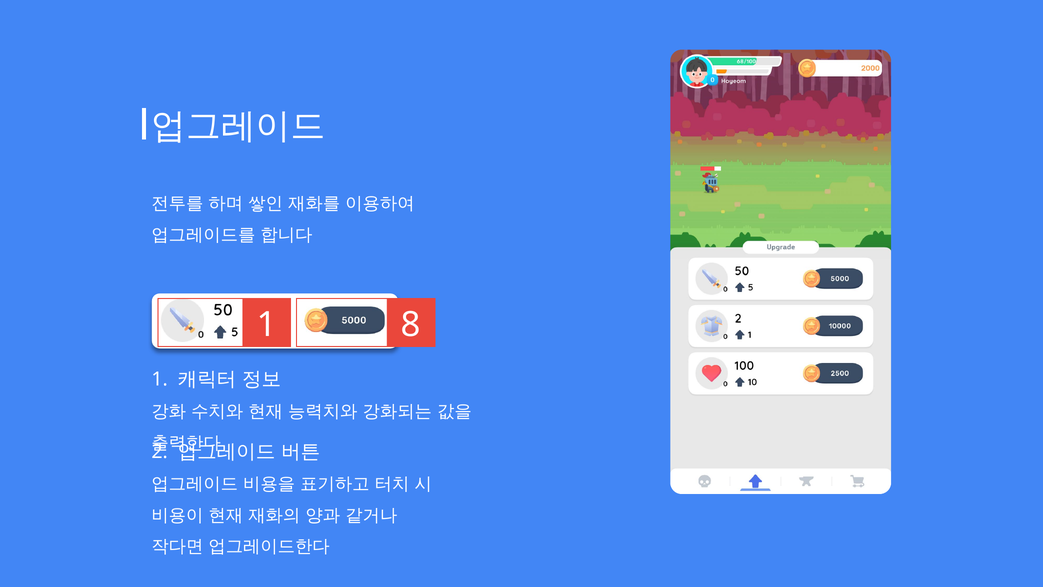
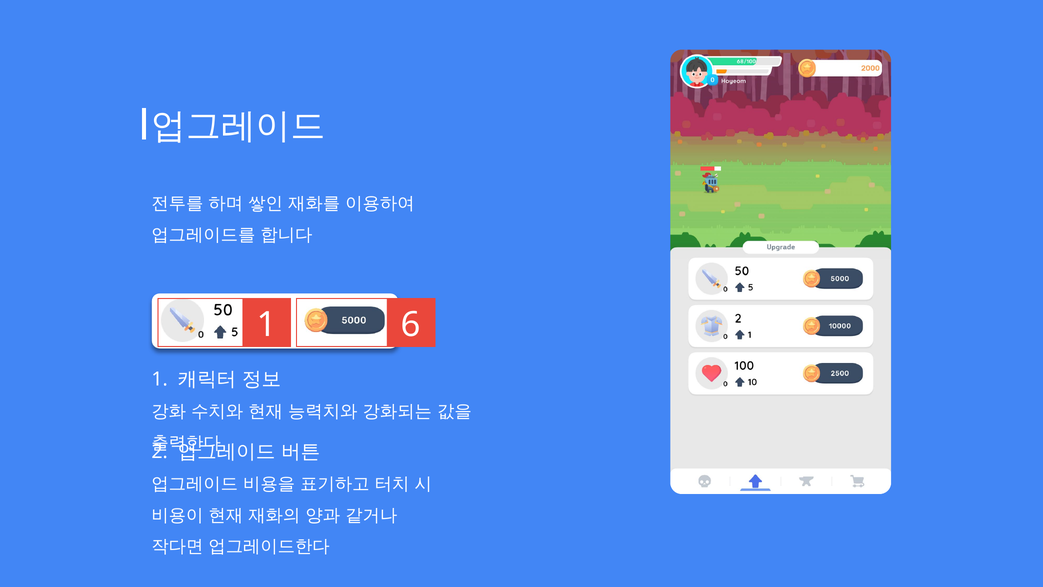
8: 8 -> 6
